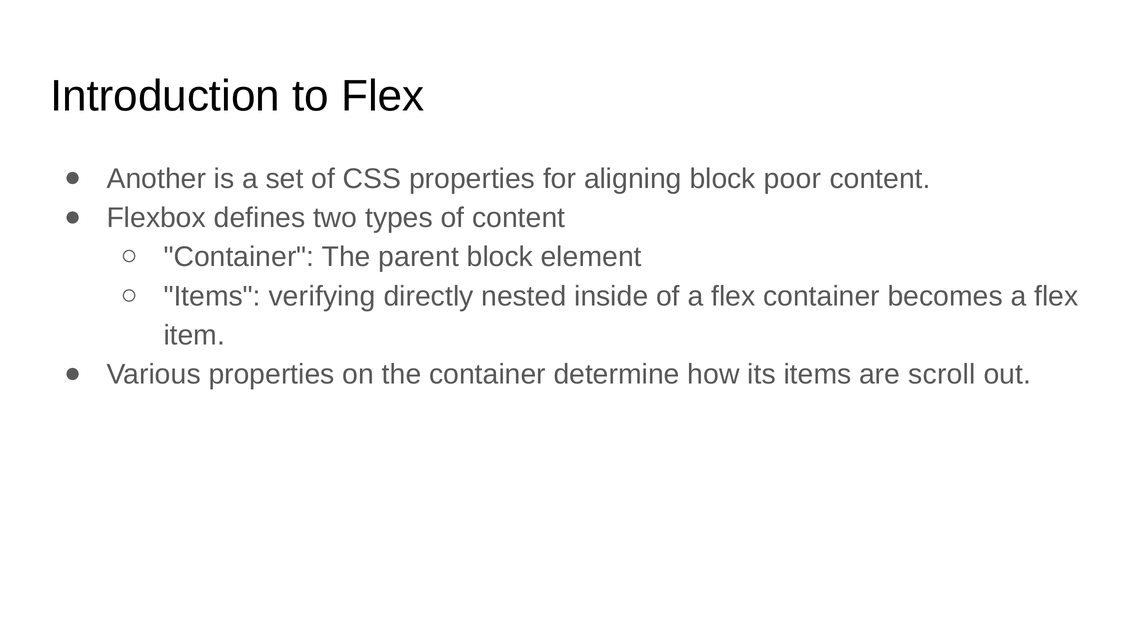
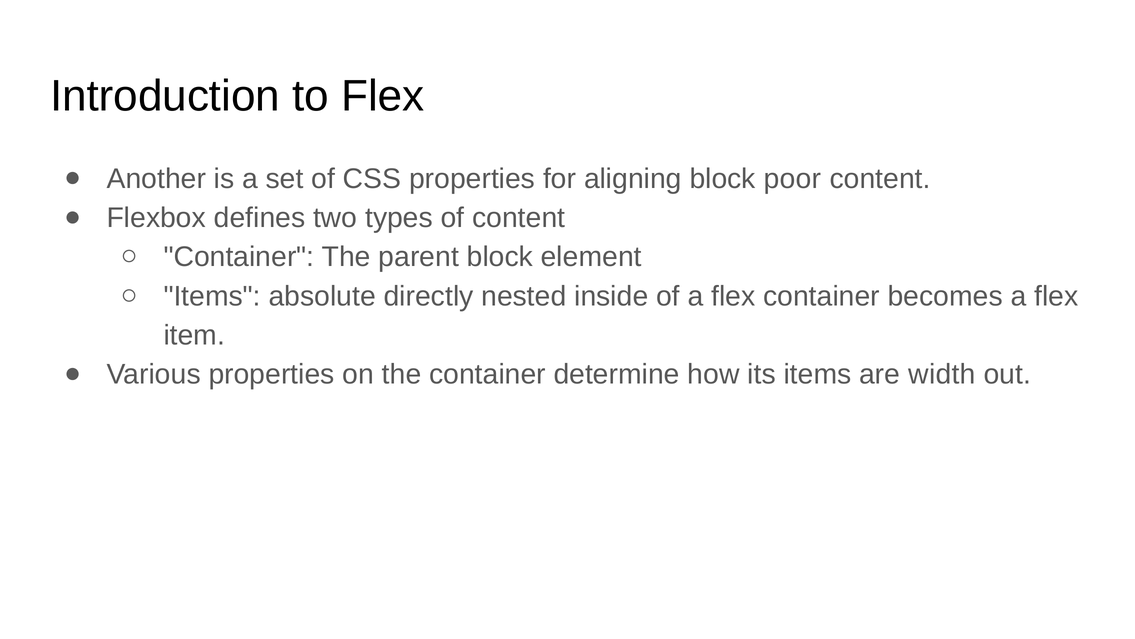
verifying: verifying -> absolute
scroll: scroll -> width
